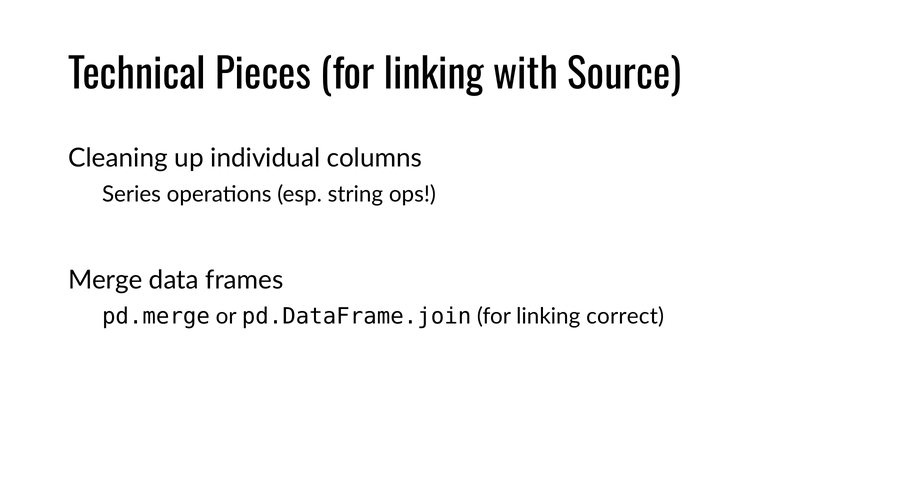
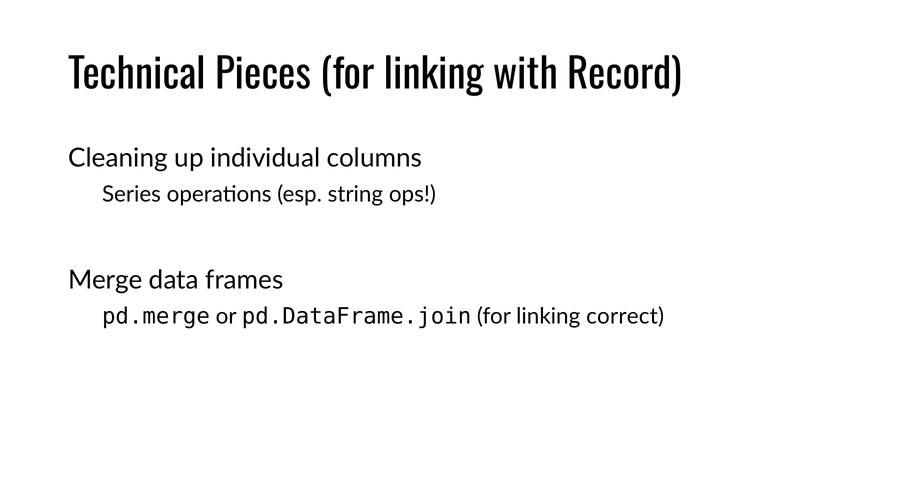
Source: Source -> Record
